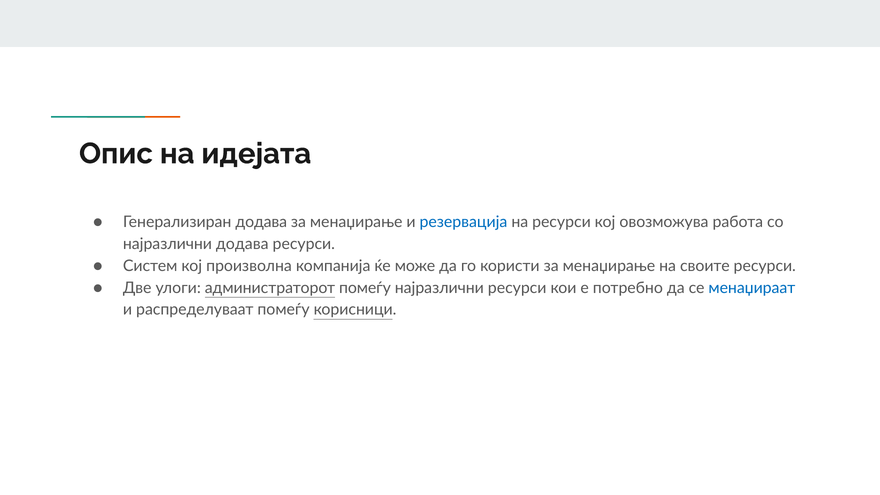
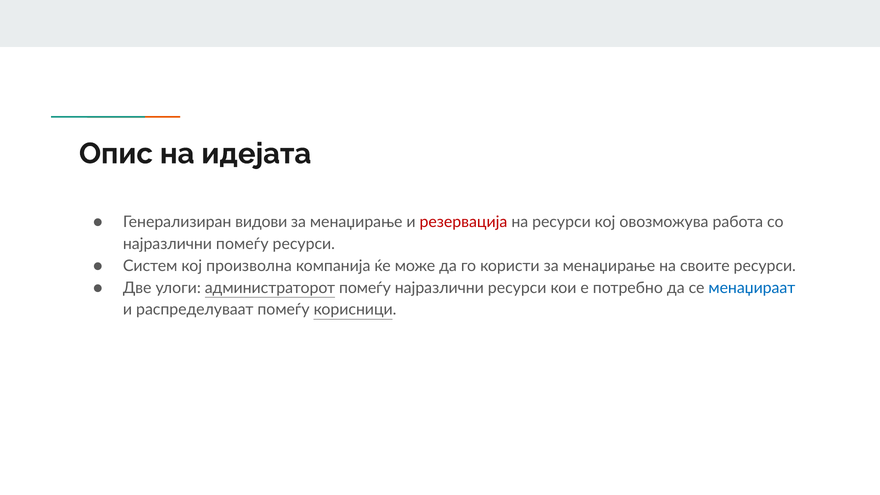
Генерализиран додава: додава -> видови
резервација colour: blue -> red
најразлични додава: додава -> помеѓу
